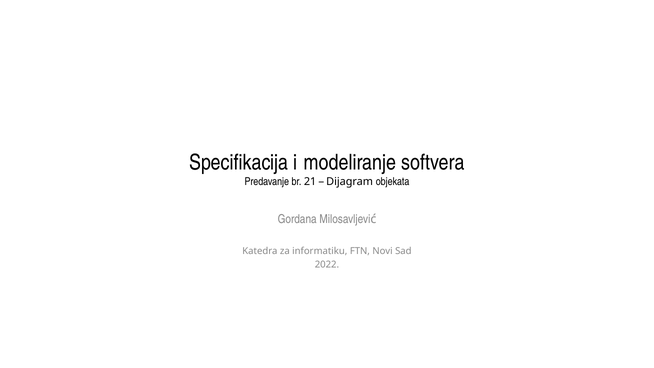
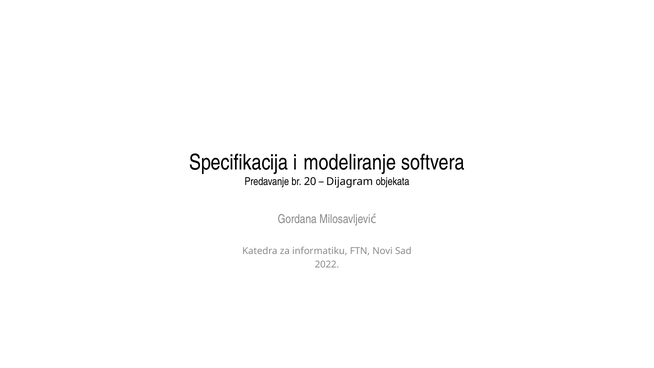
21: 21 -> 20
